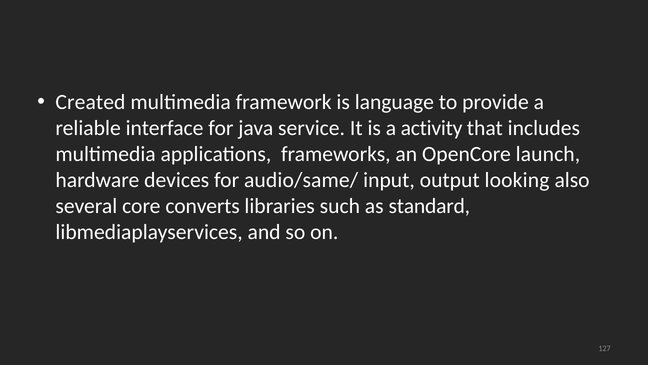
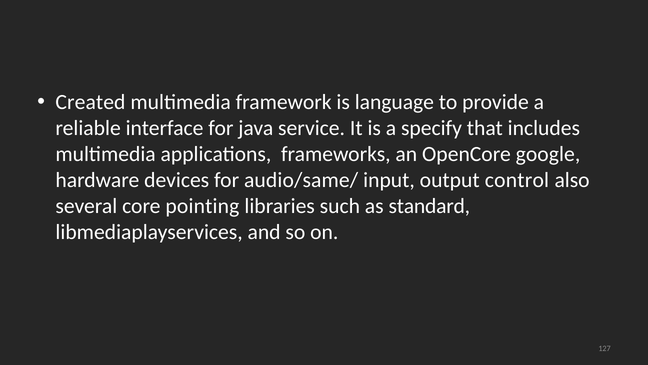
activity: activity -> specify
launch: launch -> google
looking: looking -> control
converts: converts -> pointing
